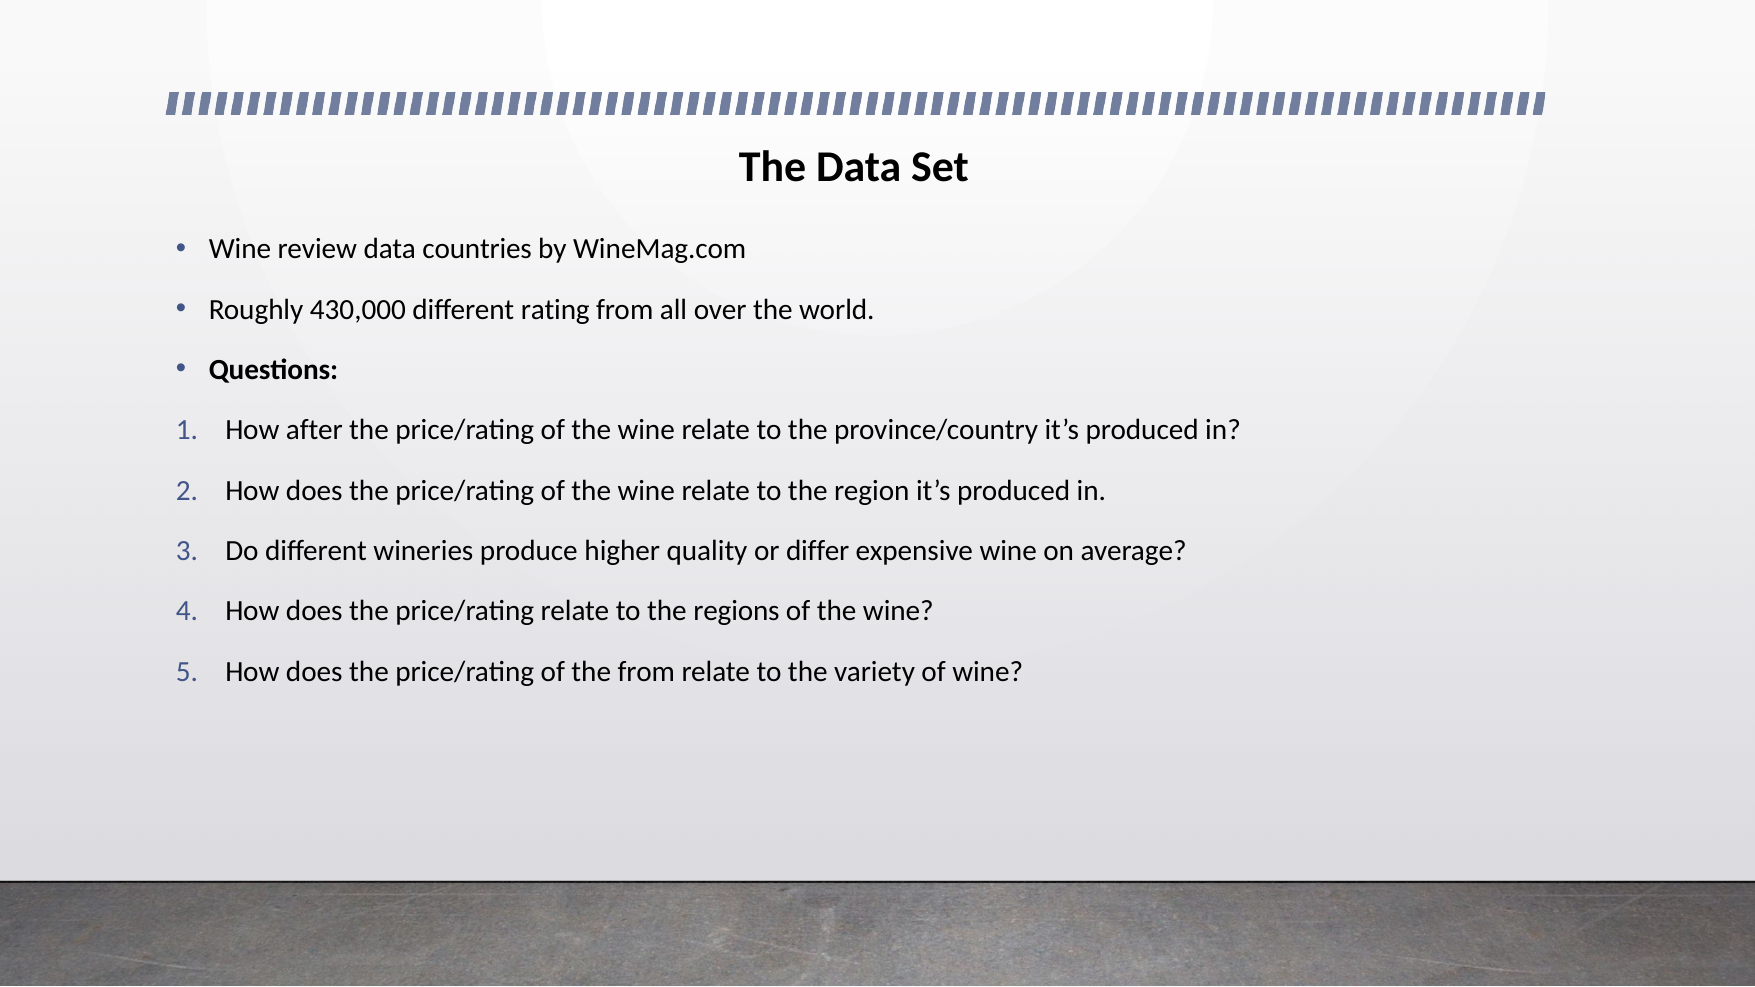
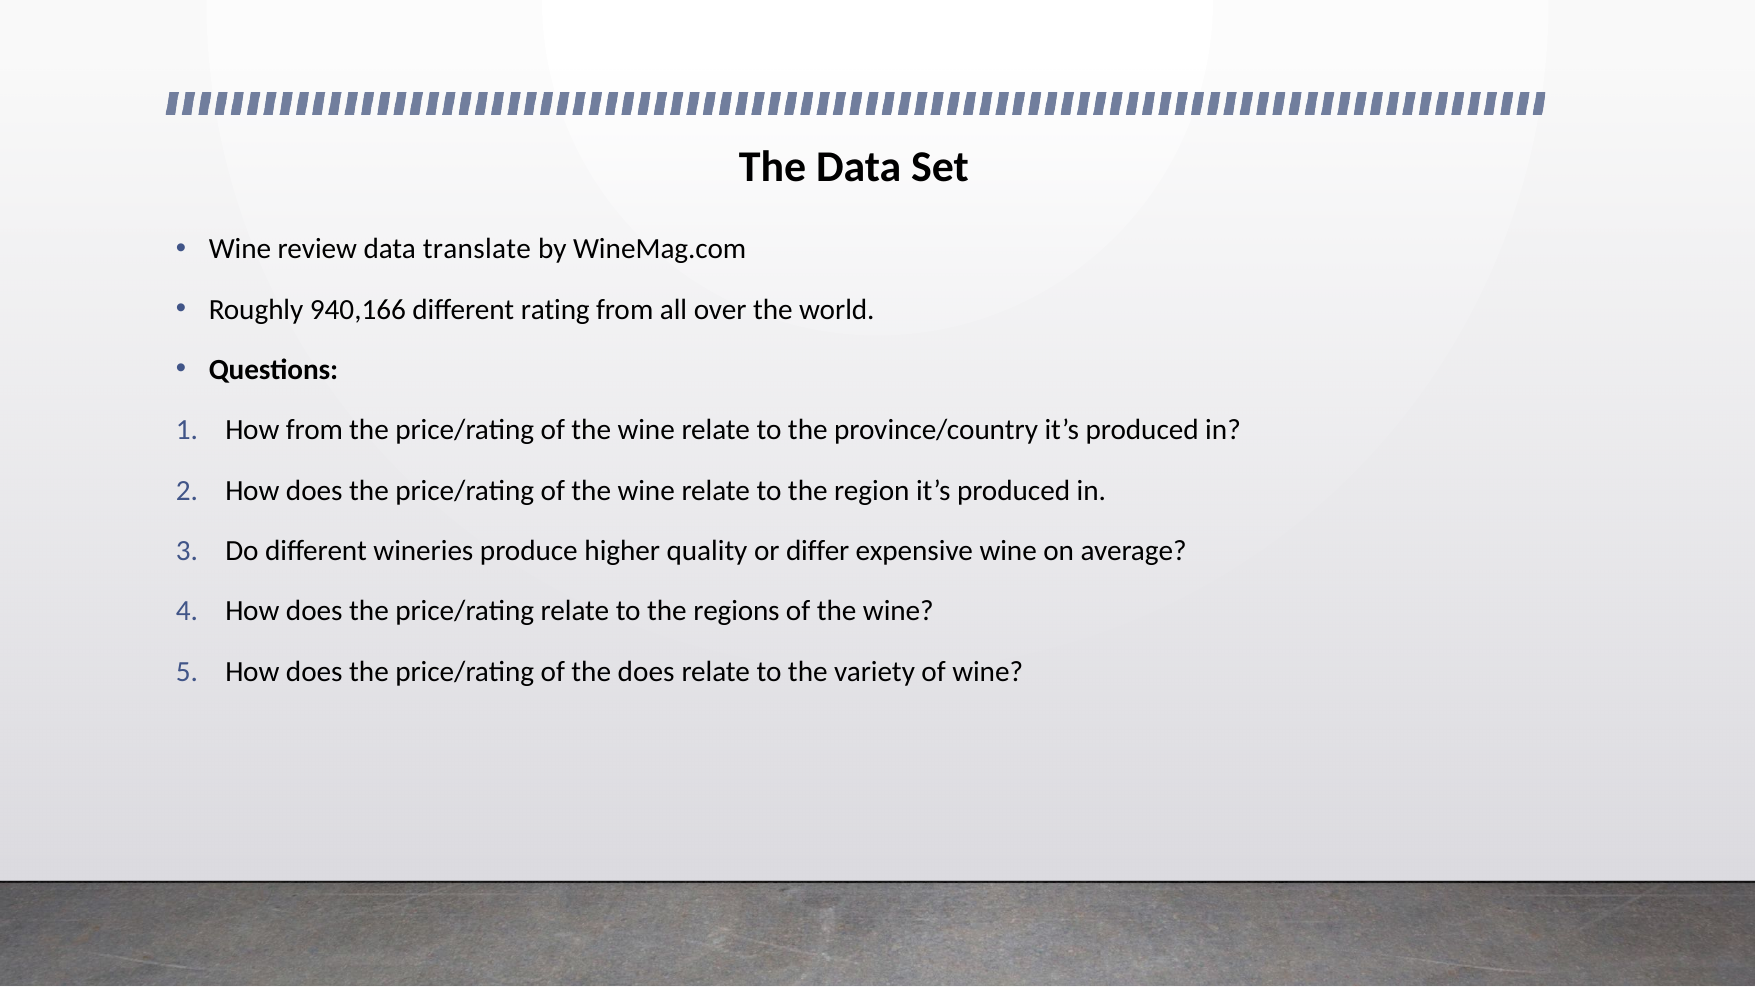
countries: countries -> translate
430,000: 430,000 -> 940,166
How after: after -> from
the from: from -> does
